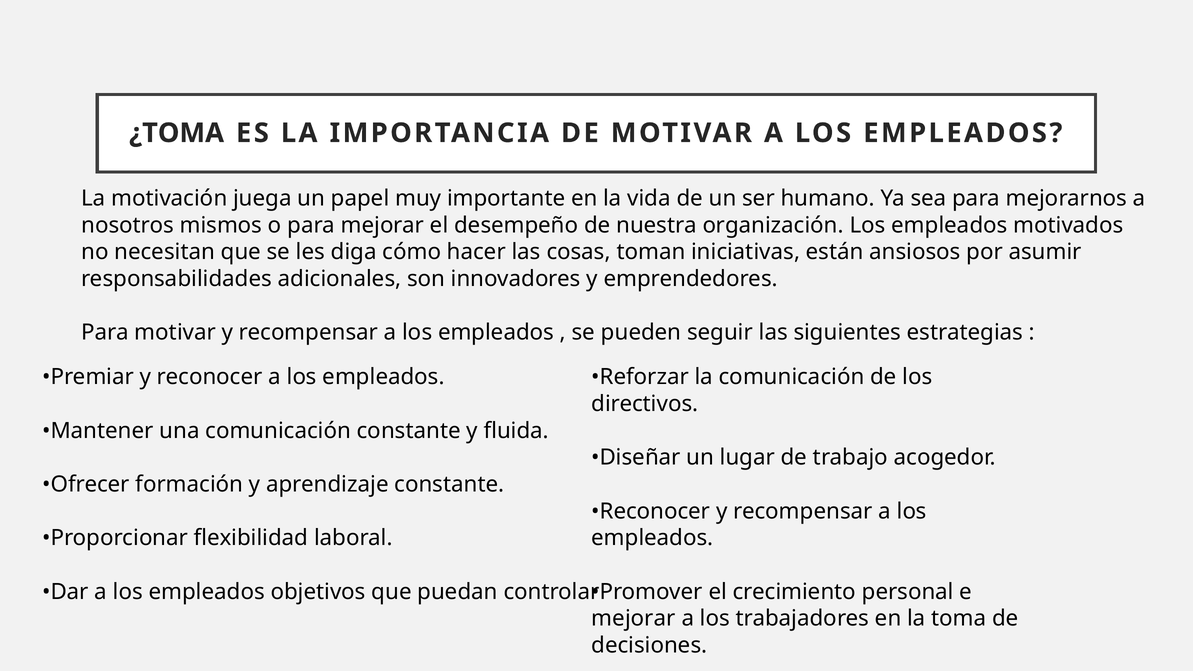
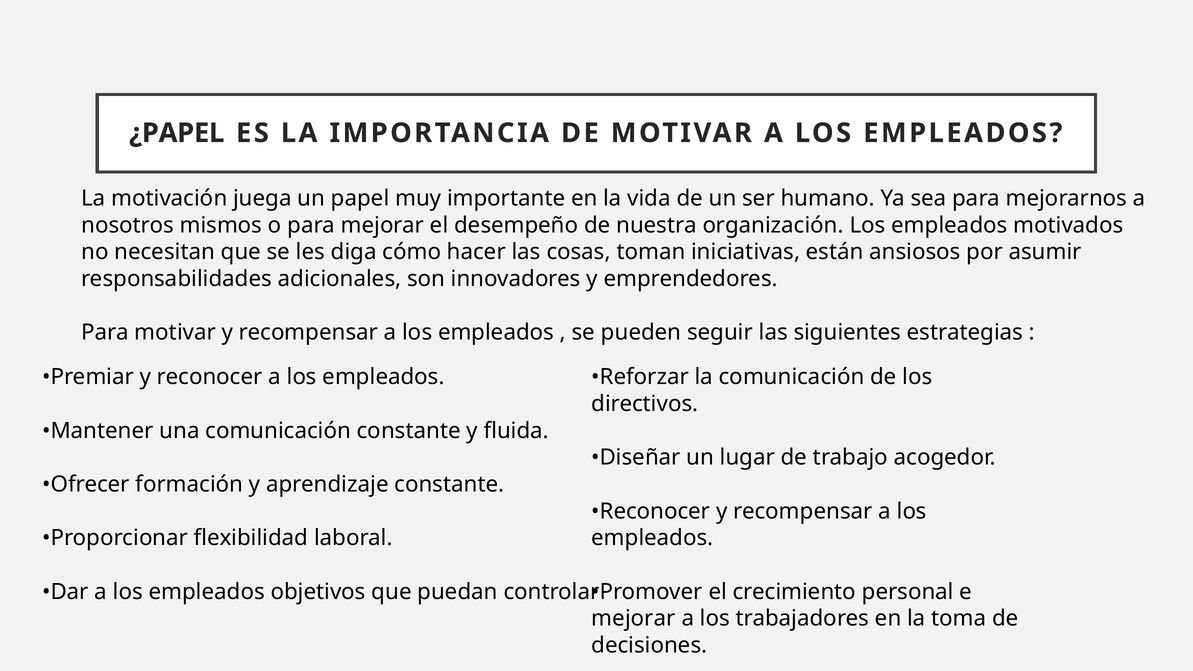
¿TOMA: ¿TOMA -> ¿PAPEL
